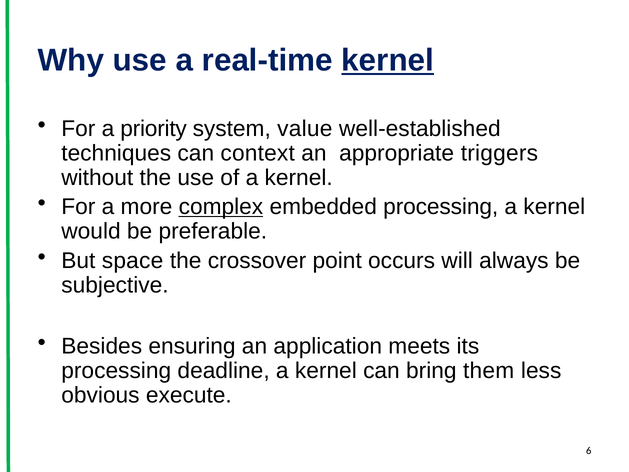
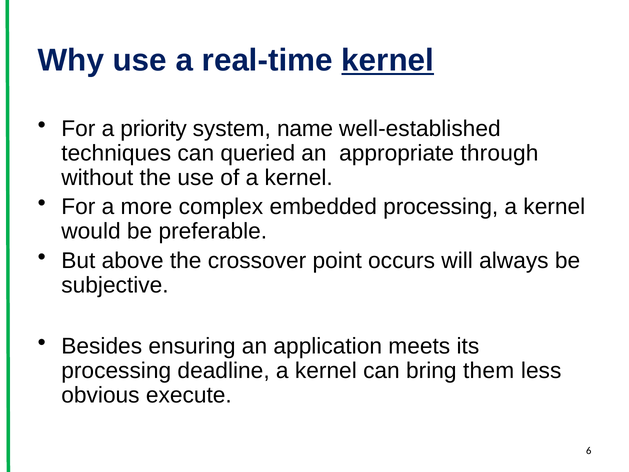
value: value -> name
context: context -> queried
triggers: triggers -> through
complex underline: present -> none
space: space -> above
